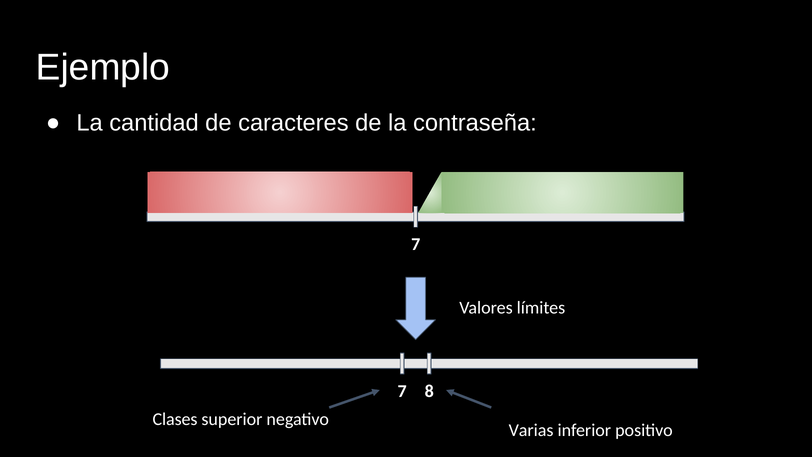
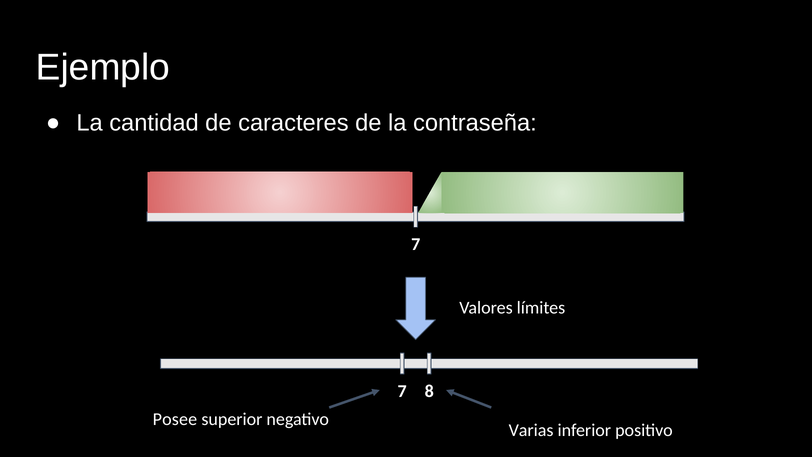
Clases: Clases -> Posee
